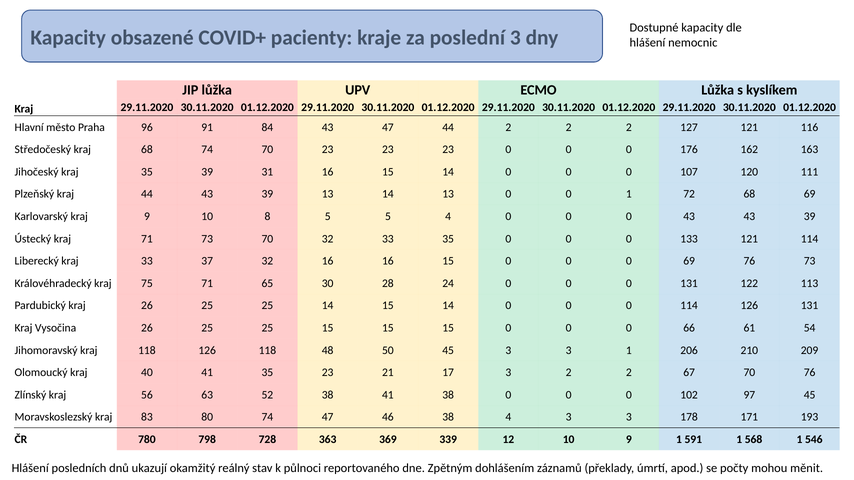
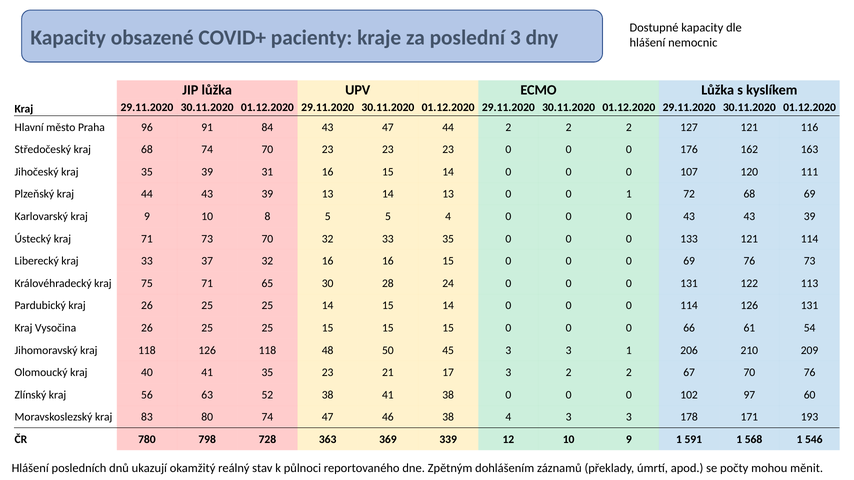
97 45: 45 -> 60
